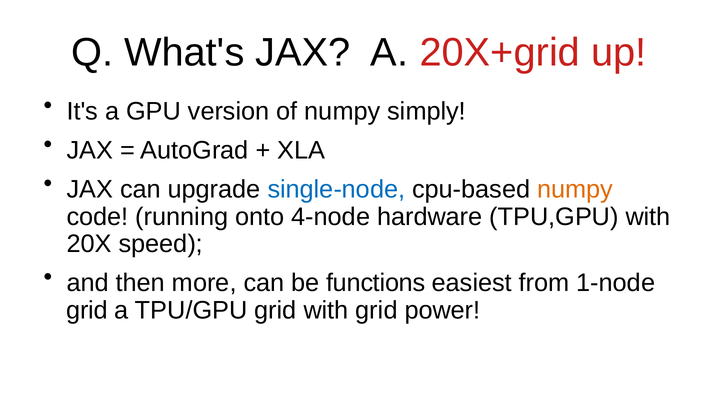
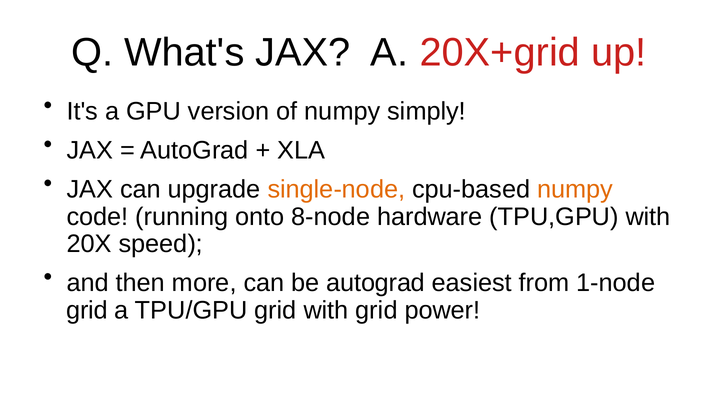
single-node colour: blue -> orange
4-node: 4-node -> 8-node
be functions: functions -> autograd
